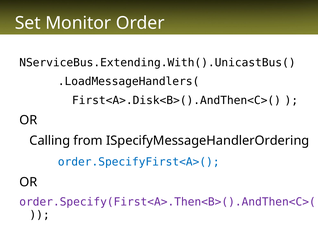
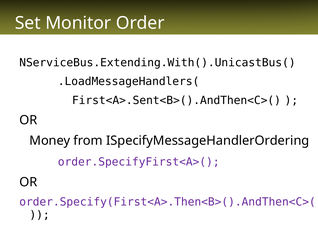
First<A>.Disk<B>().AndThen<C>(: First<A>.Disk<B>().AndThen<C>( -> First<A>.Sent<B>().AndThen<C>(
Calling: Calling -> Money
order.SpecifyFirst<A>( colour: blue -> purple
